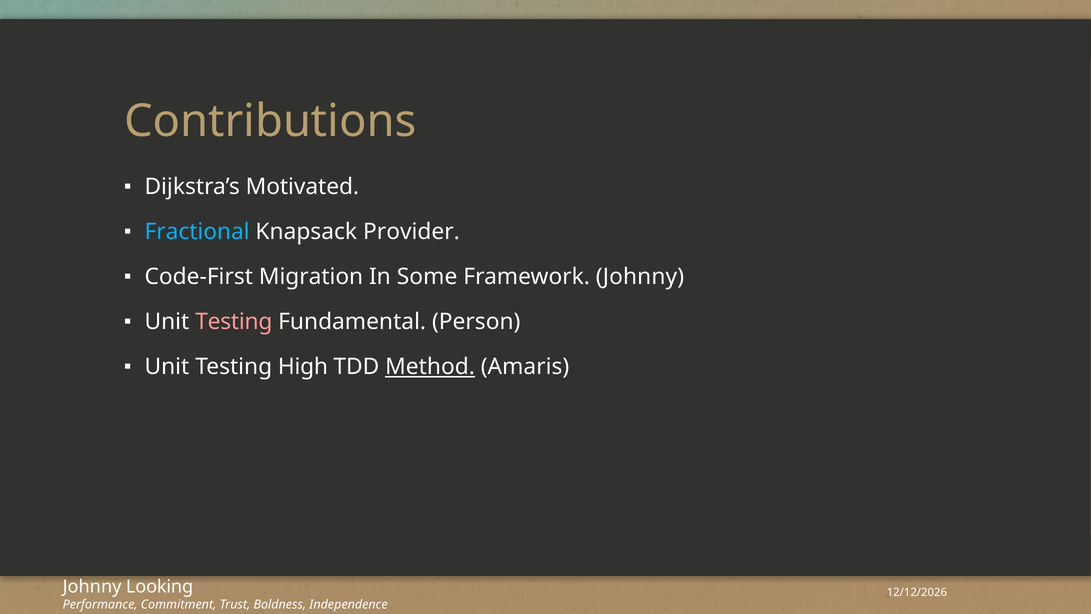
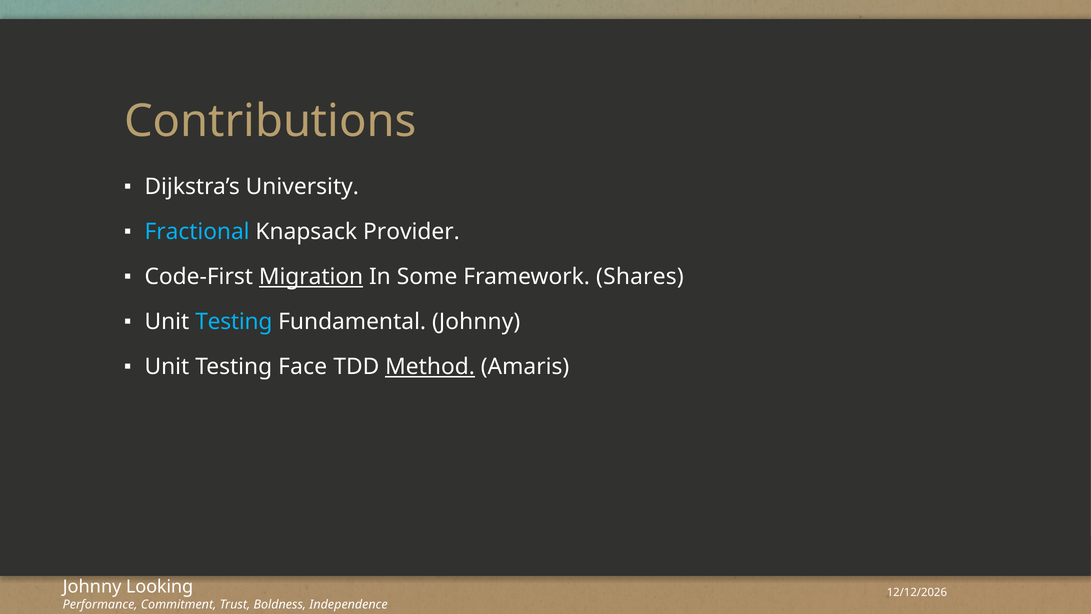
Motivated: Motivated -> University
Migration underline: none -> present
Framework Johnny: Johnny -> Shares
Testing at (234, 322) colour: pink -> light blue
Fundamental Person: Person -> Johnny
High: High -> Face
